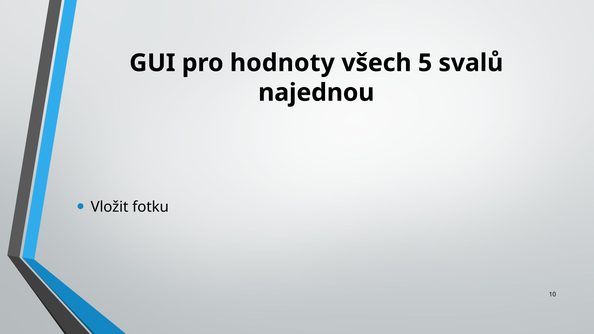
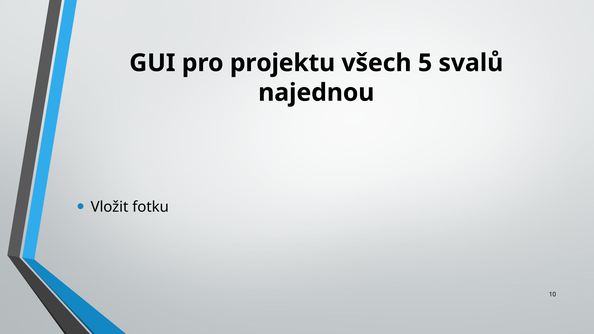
hodnoty: hodnoty -> projektu
